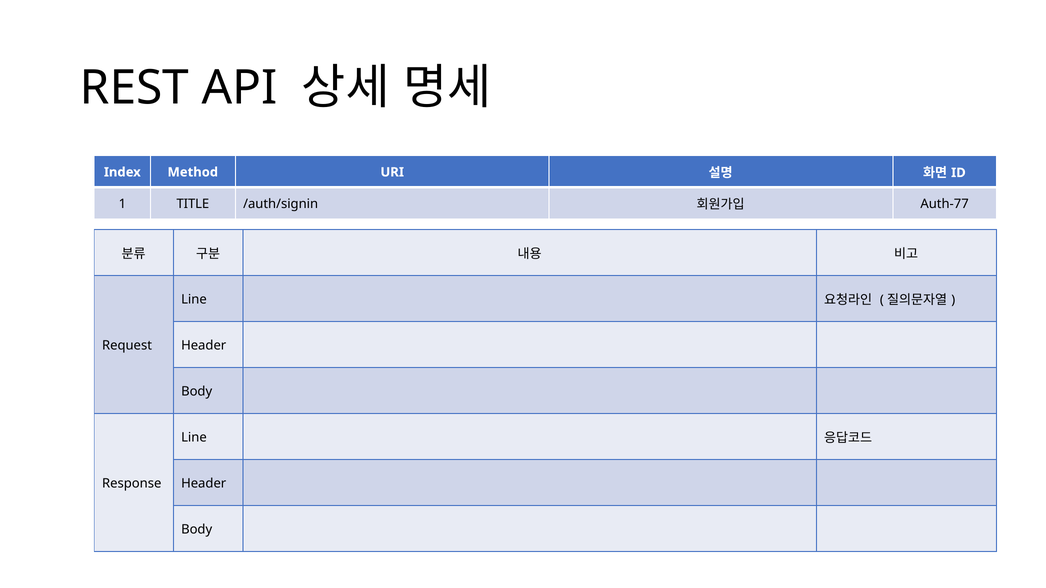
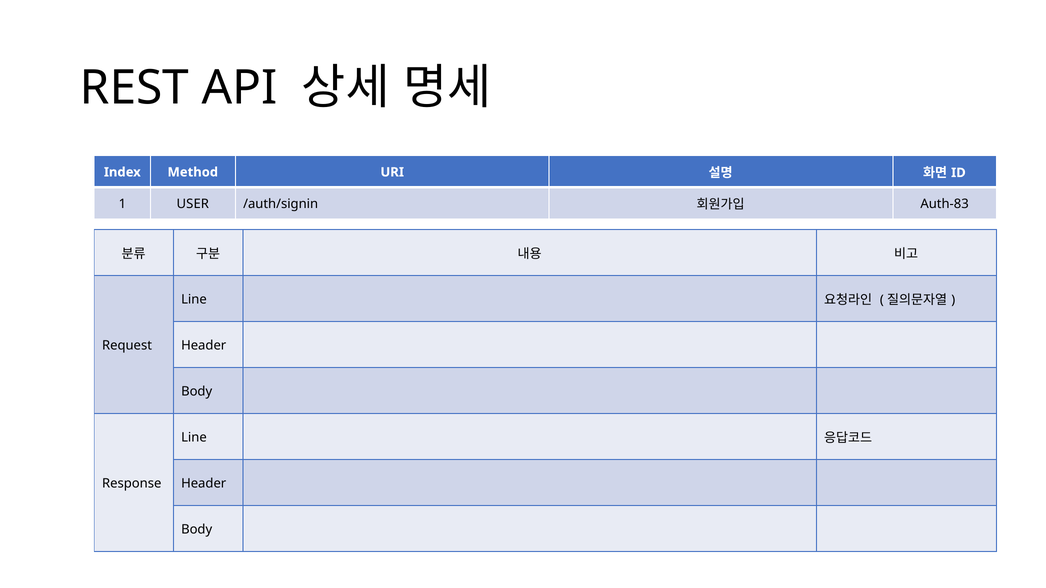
TITLE: TITLE -> USER
Auth-77: Auth-77 -> Auth-83
